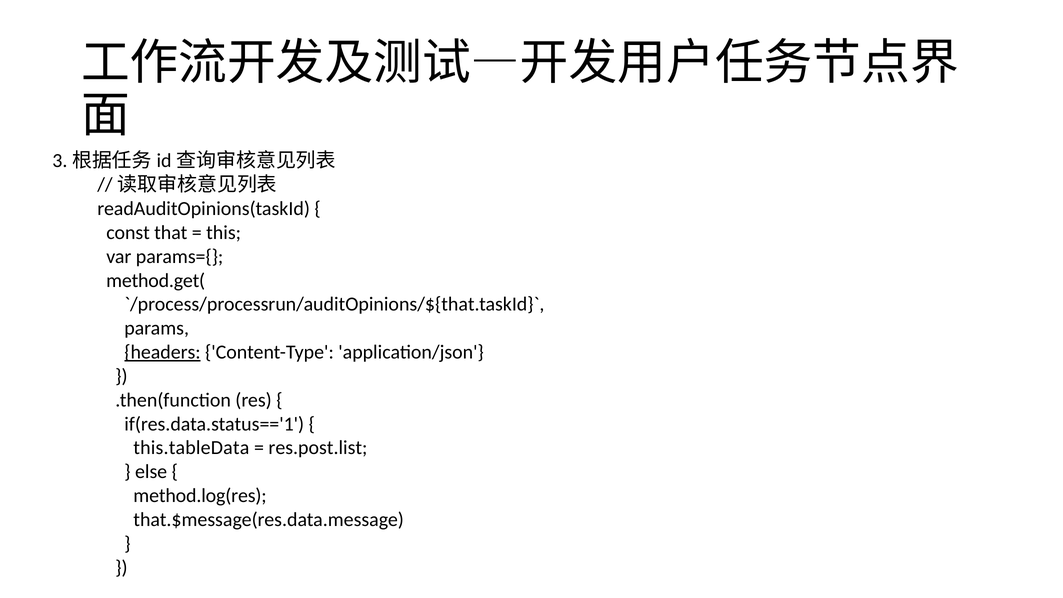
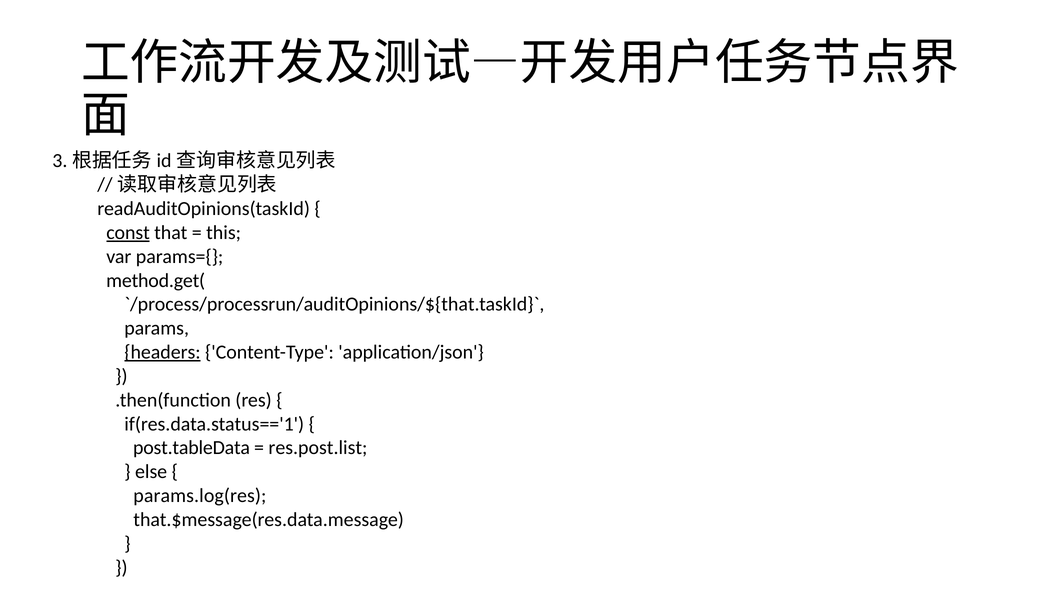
const underline: none -> present
this.tableData: this.tableData -> post.tableData
method.log(res: method.log(res -> params.log(res
